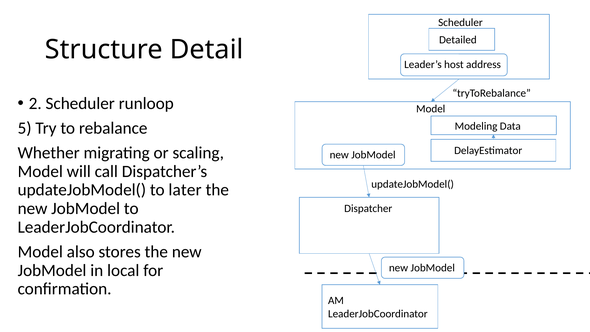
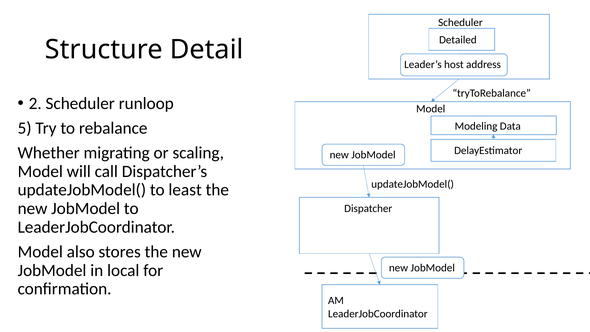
later: later -> least
